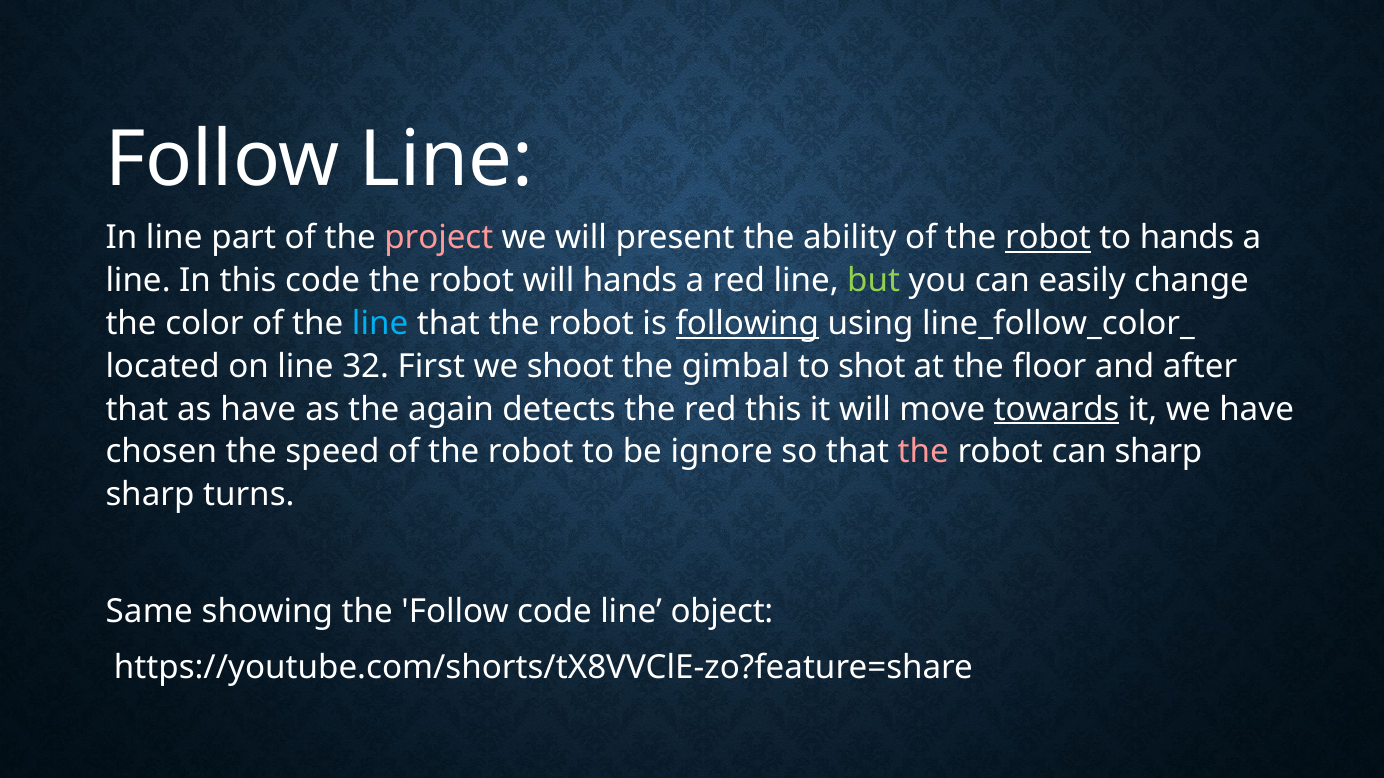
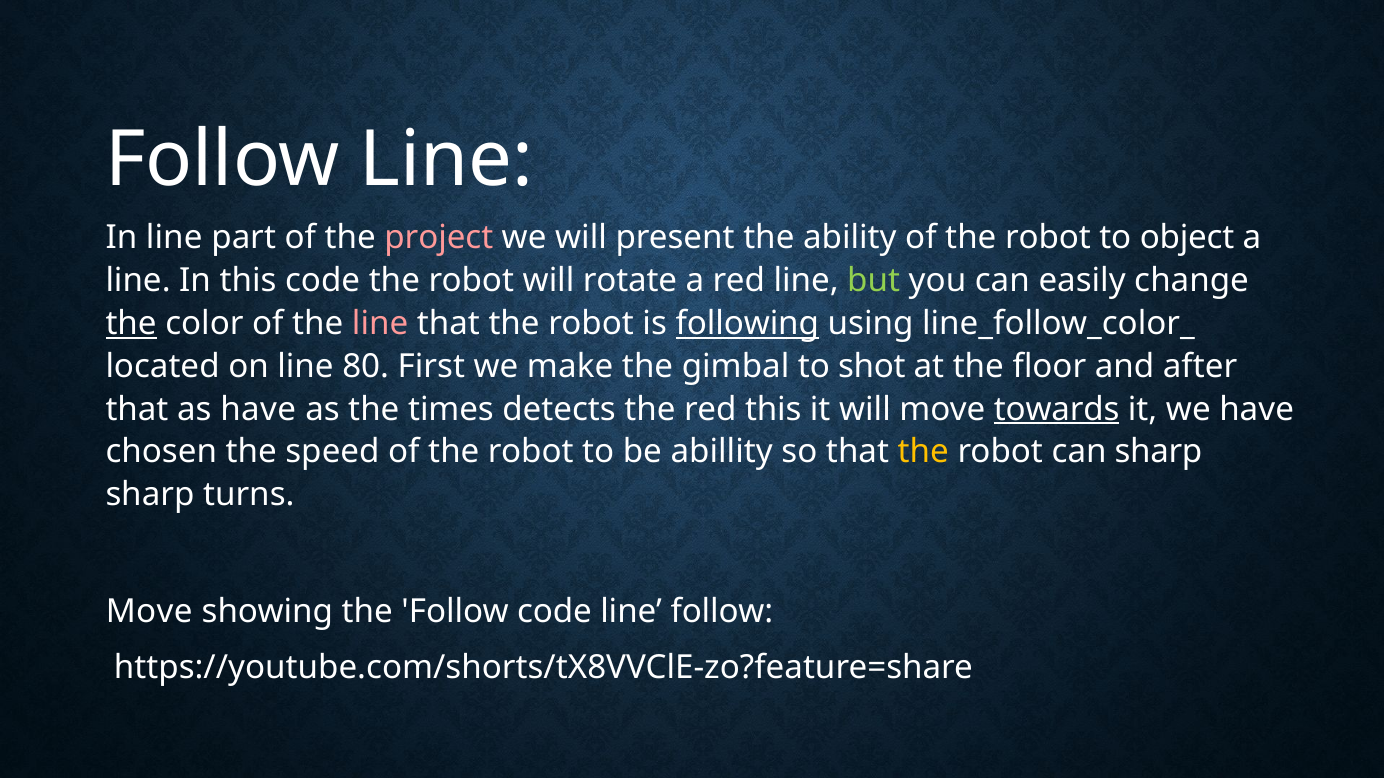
robot at (1048, 238) underline: present -> none
to hands: hands -> object
will hands: hands -> rotate
the at (131, 324) underline: none -> present
line at (380, 324) colour: light blue -> pink
32: 32 -> 80
shoot: shoot -> make
again: again -> times
ignore: ignore -> abillity
the at (923, 452) colour: pink -> yellow
Same at (149, 612): Same -> Move
line object: object -> follow
